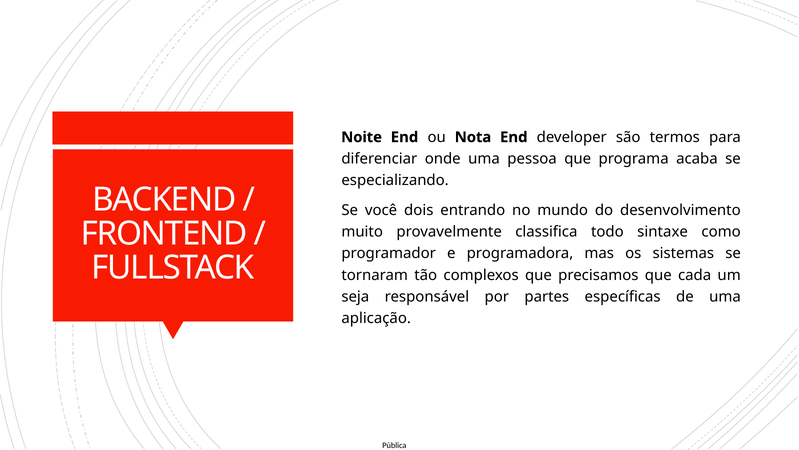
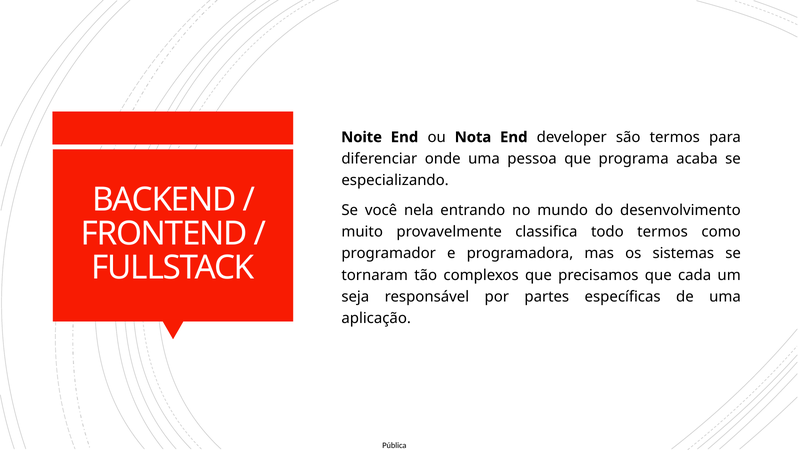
dois: dois -> nela
todo sintaxe: sintaxe -> termos
